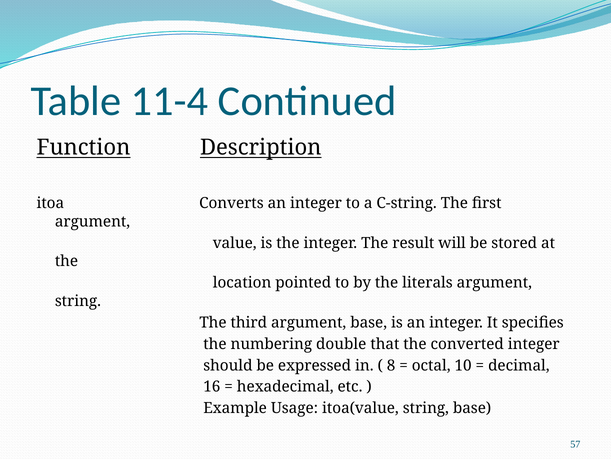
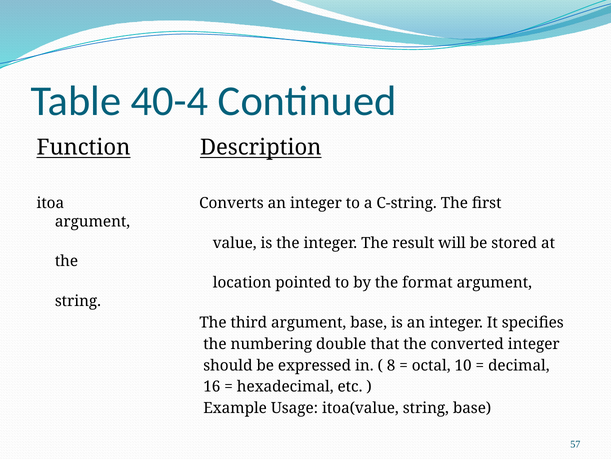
11-4: 11-4 -> 40-4
literals: literals -> format
